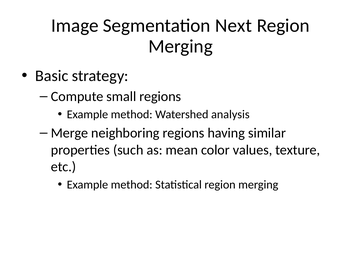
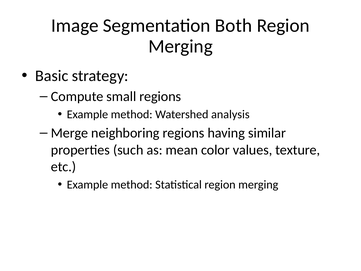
Next: Next -> Both
